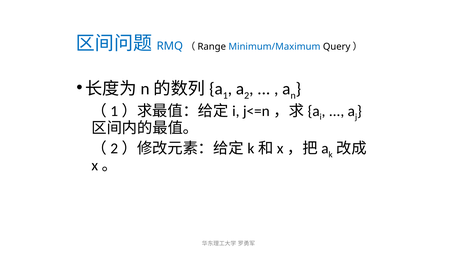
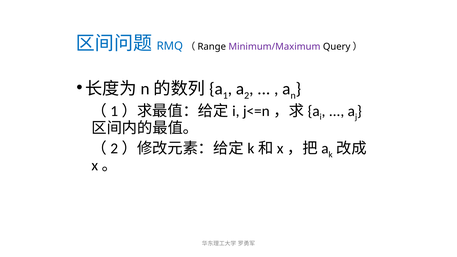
Minimum/Maximum colour: blue -> purple
